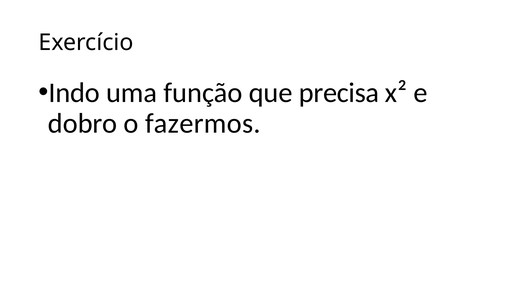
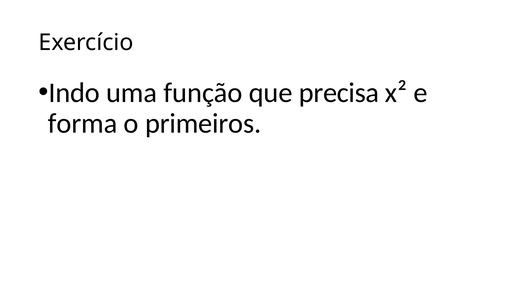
dobro: dobro -> forma
fazermos: fazermos -> primeiros
